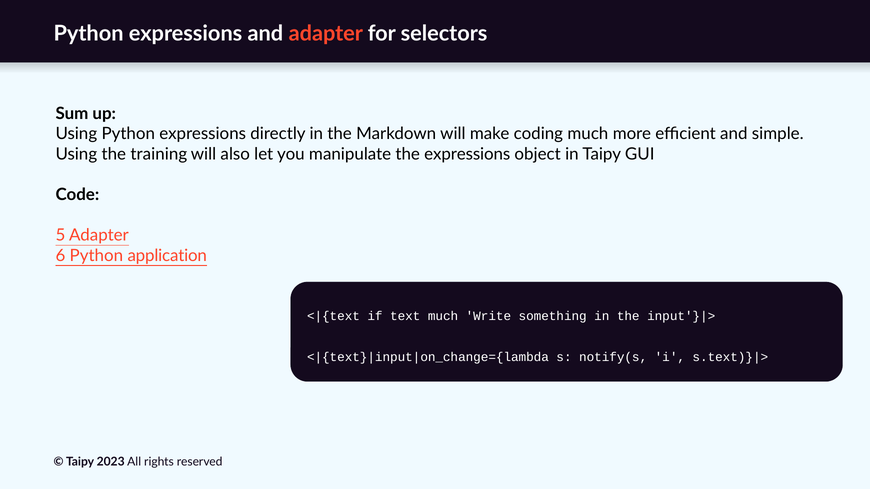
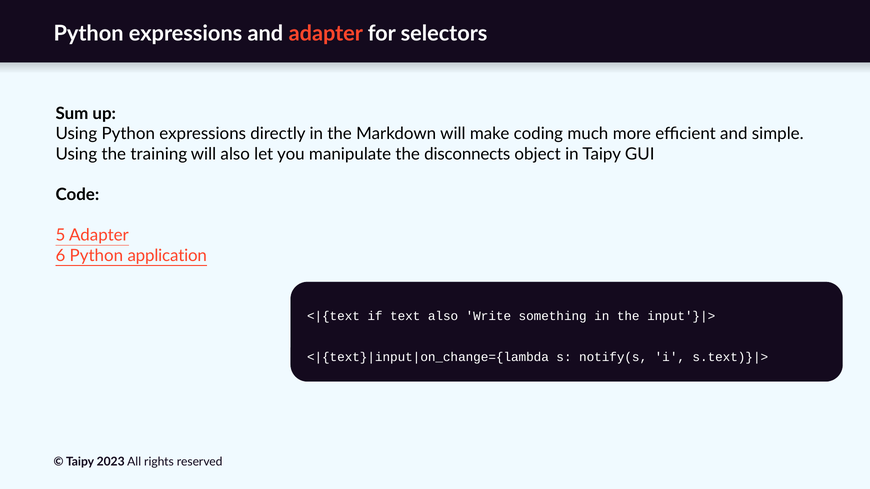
the expressions: expressions -> disconnects
text much: much -> also
